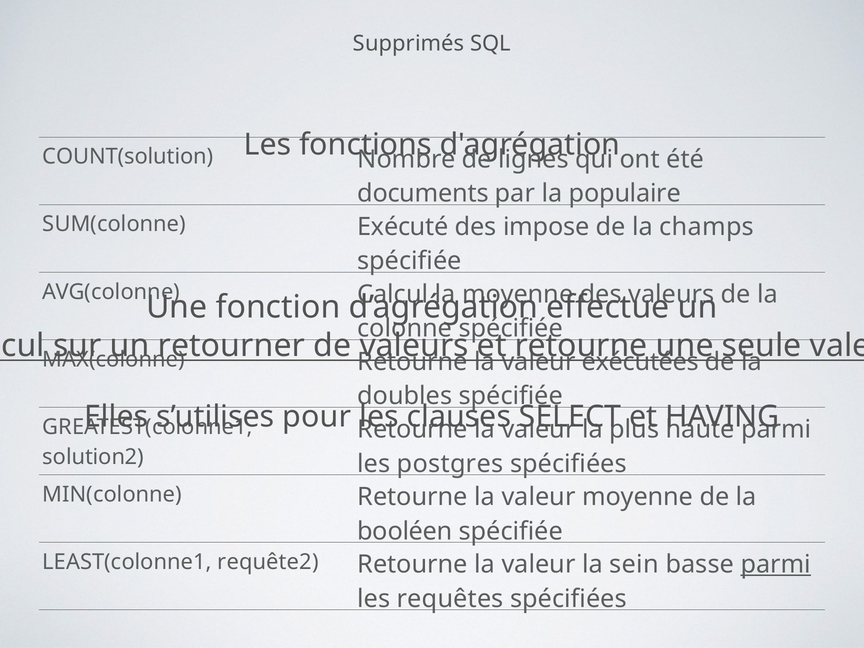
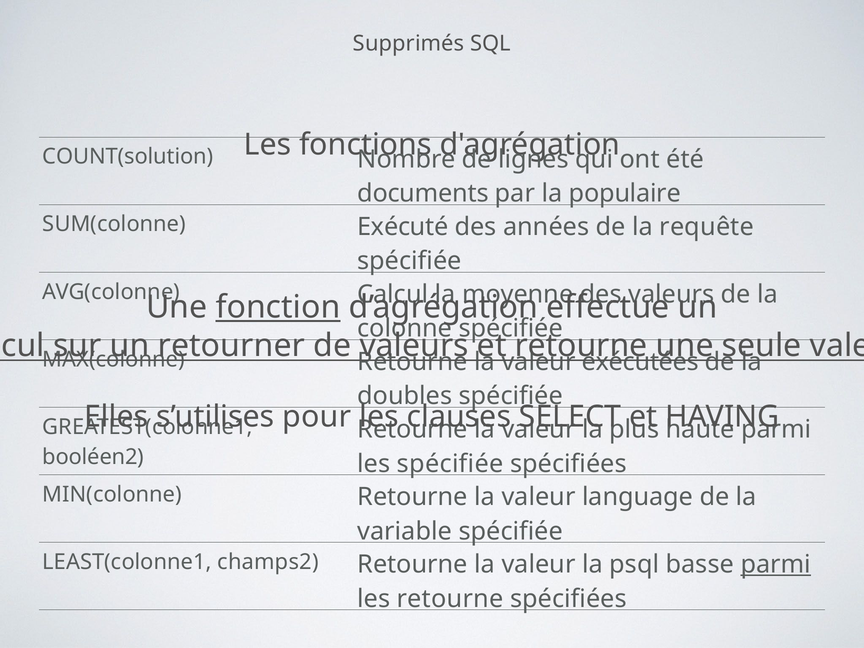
impose: impose -> années
champs: champs -> requête
fonction underline: none -> present
solution2: solution2 -> booléen2
les postgres: postgres -> spécifiée
valeur moyenne: moyenne -> language
booléen: booléen -> variable
requête2: requête2 -> champs2
sein: sein -> psql
les requêtes: requêtes -> retourne
